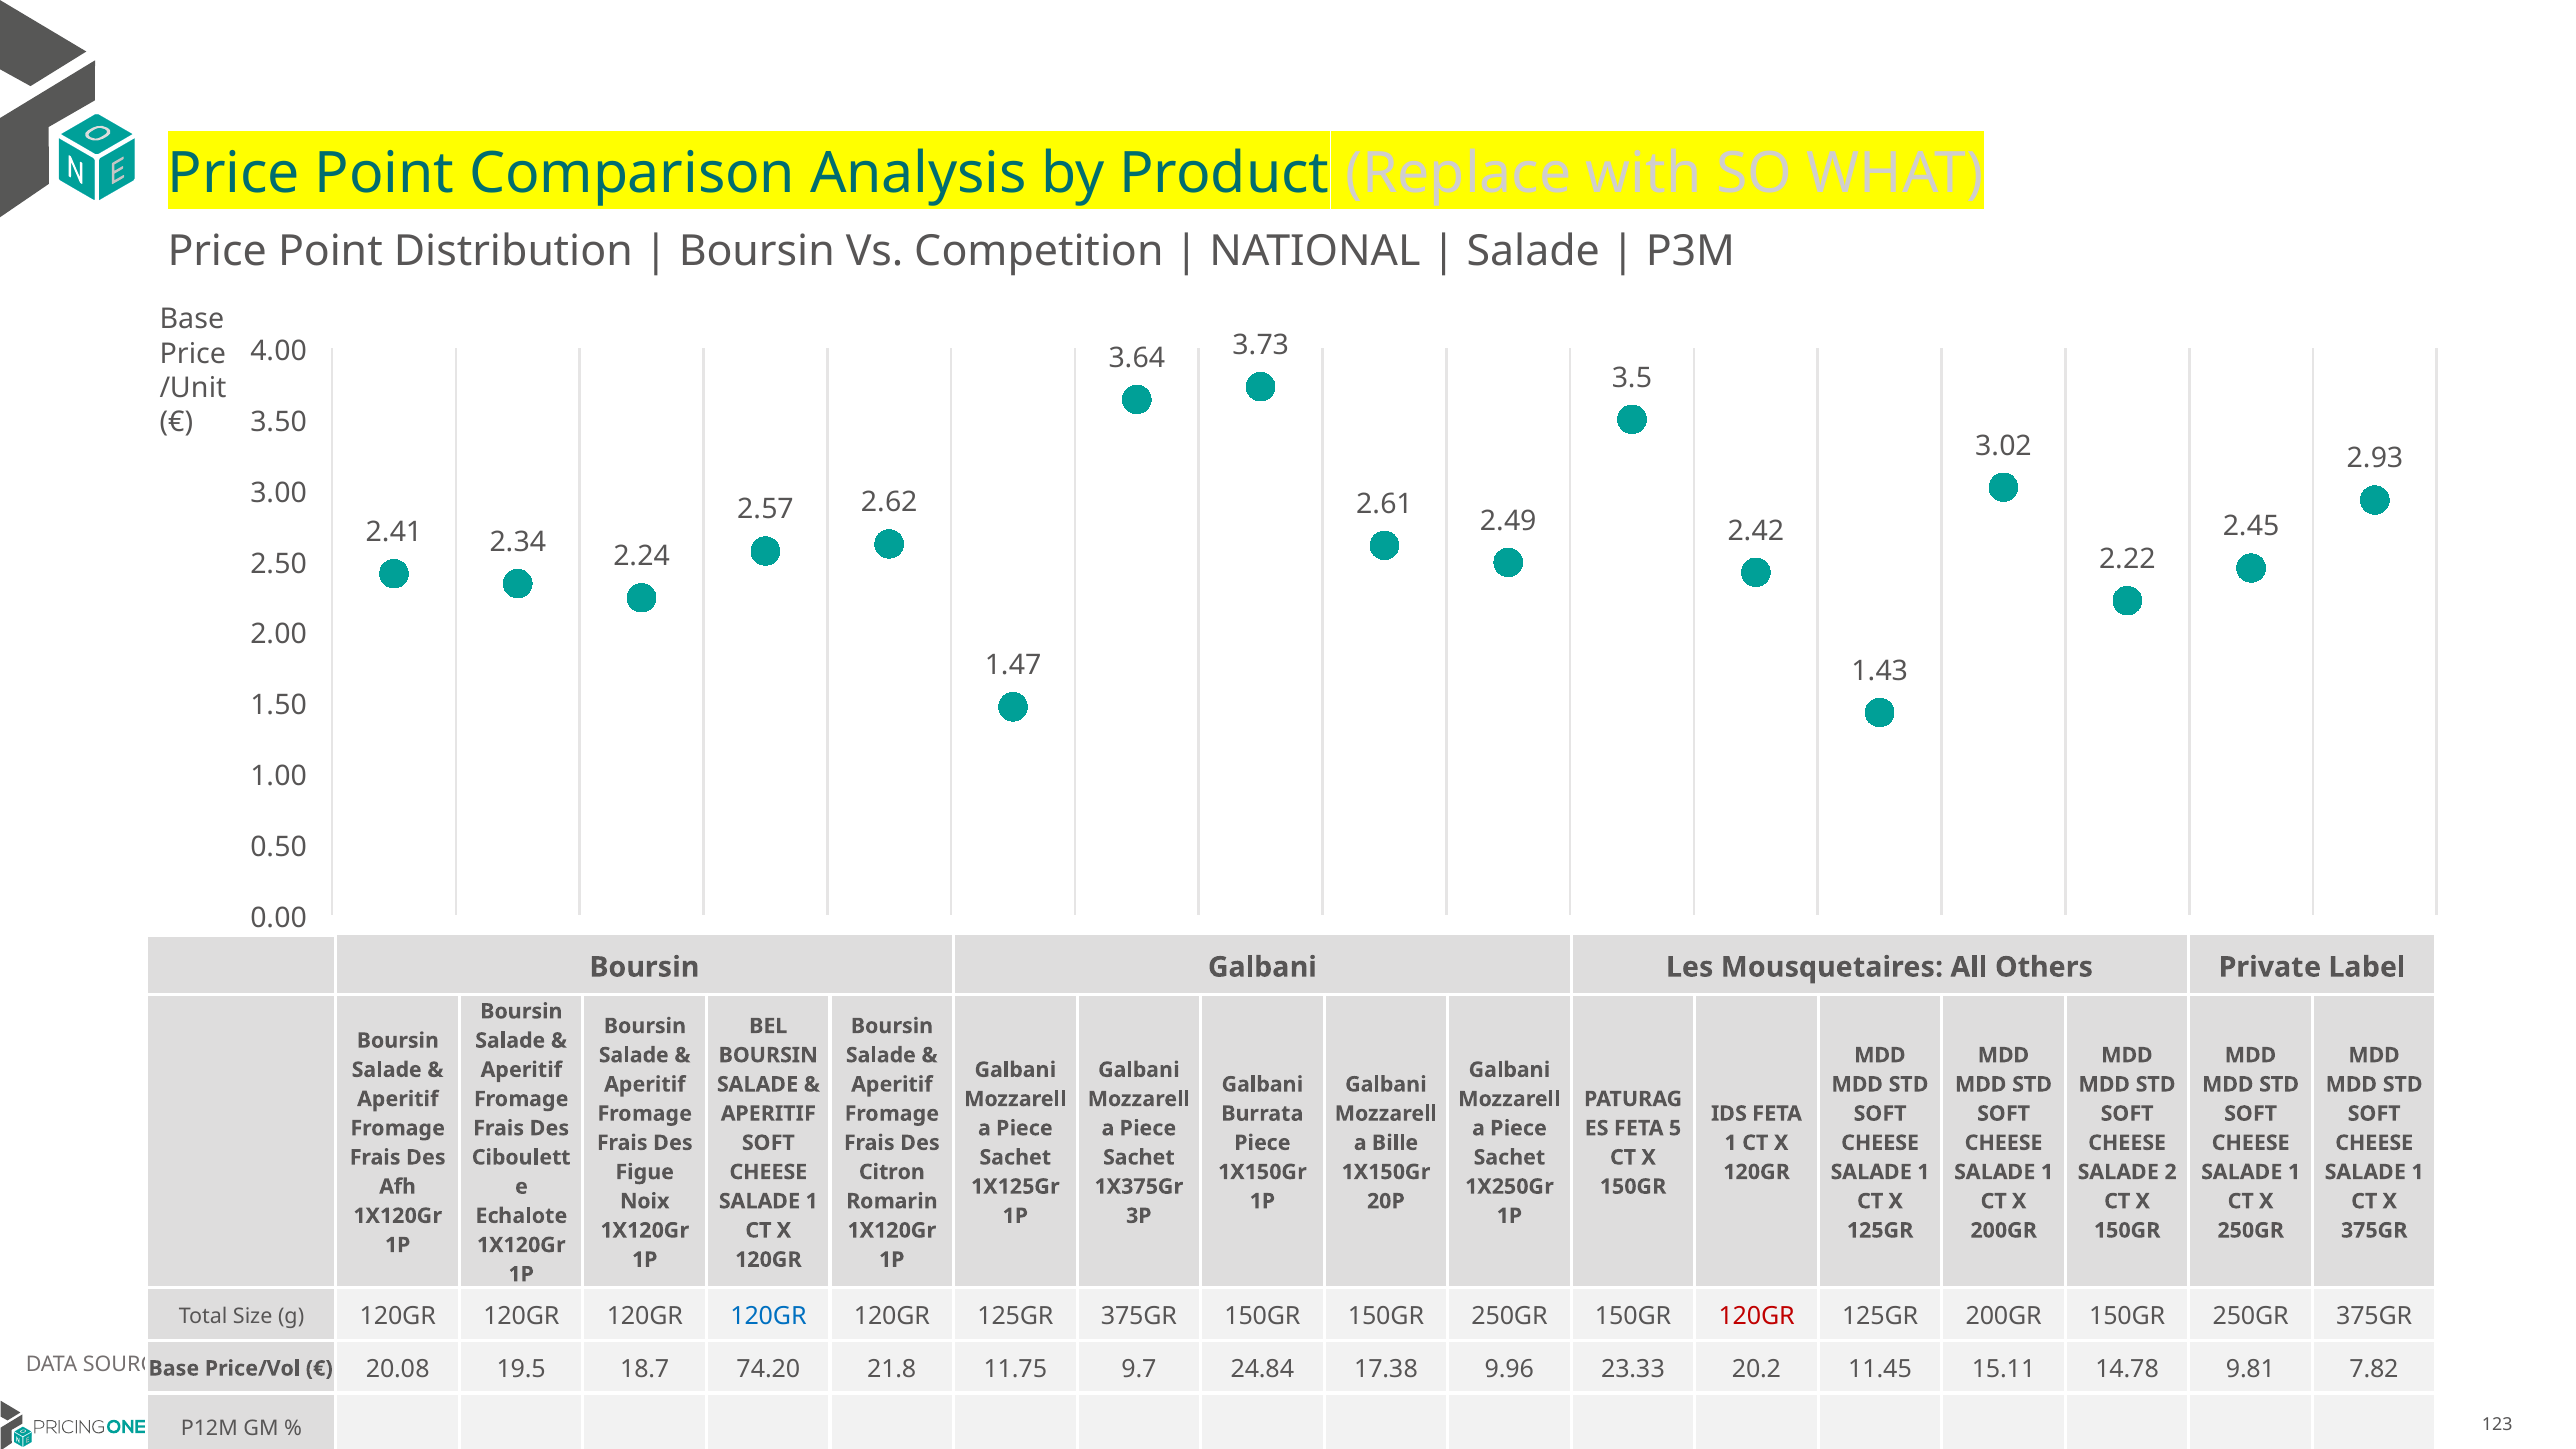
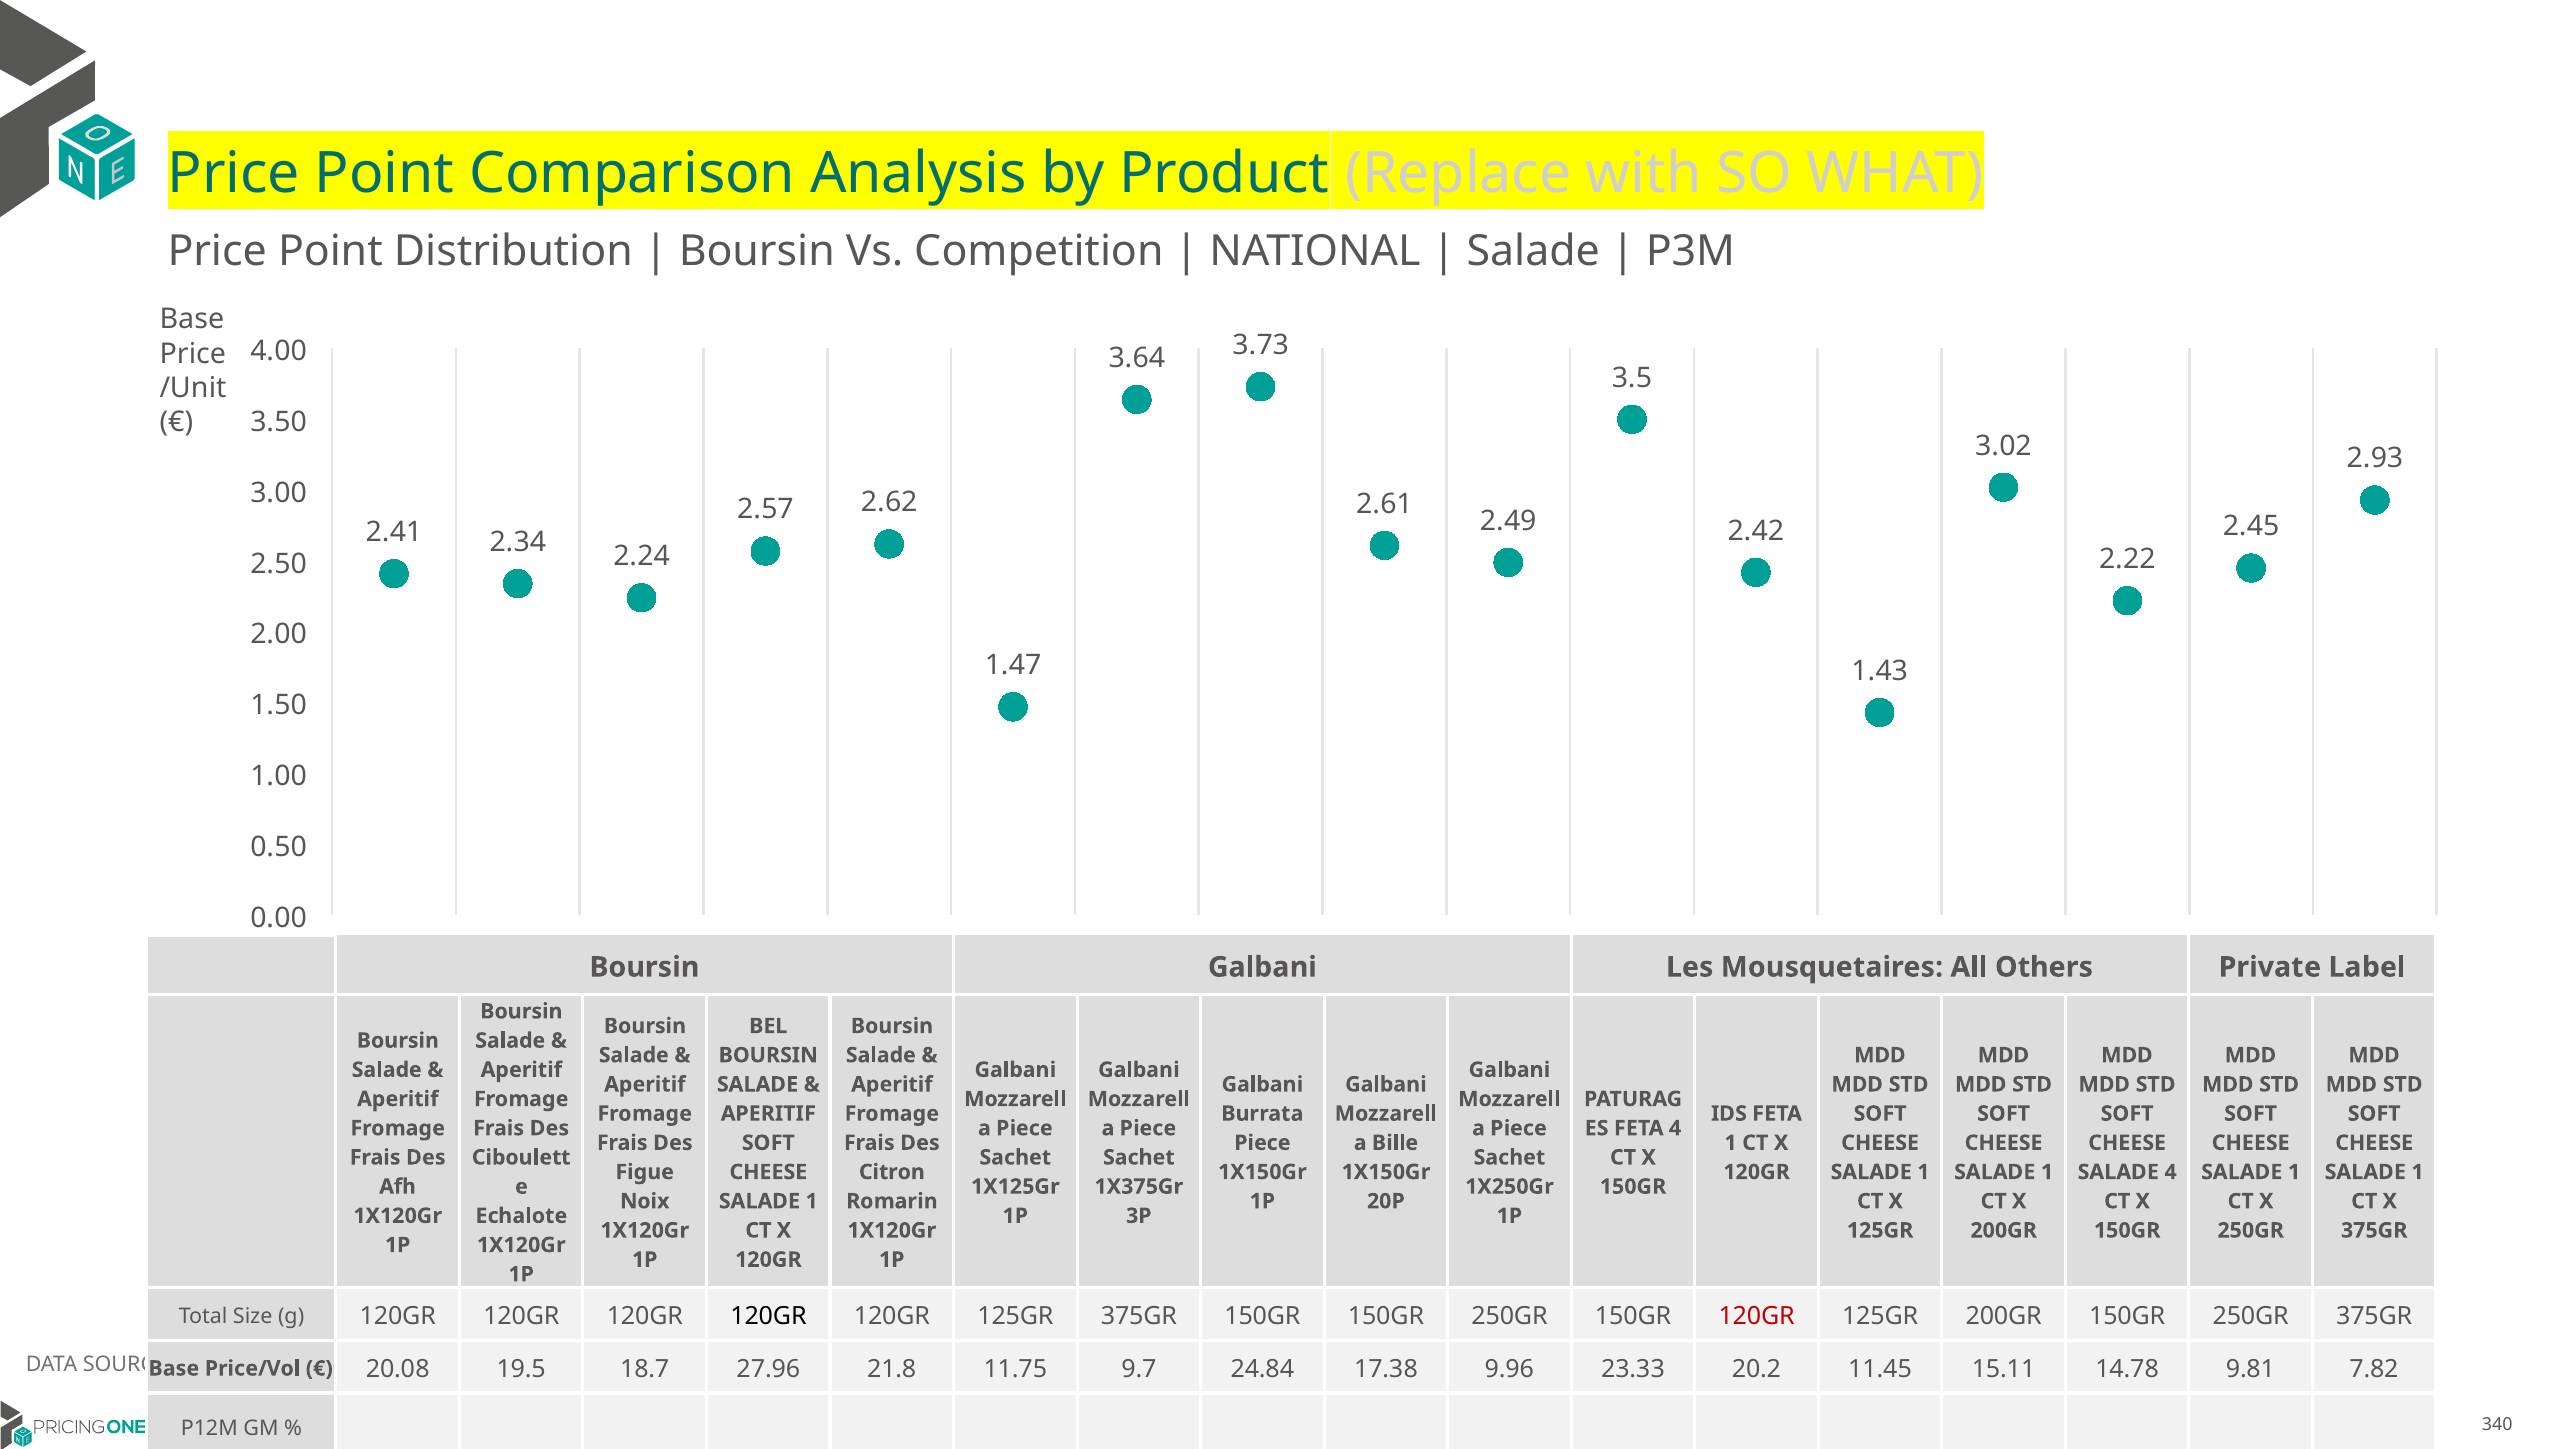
FETA 5: 5 -> 4
SALADE 2: 2 -> 4
120GR at (768, 1316) colour: blue -> black
74.20: 74.20 -> 27.96
123: 123 -> 340
